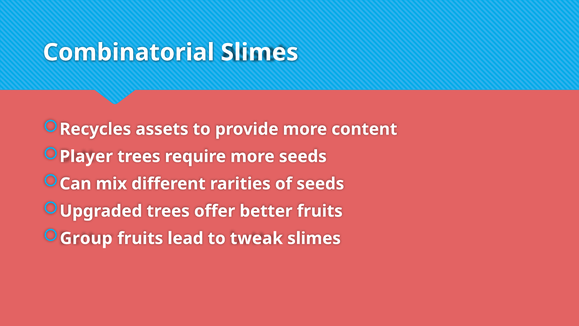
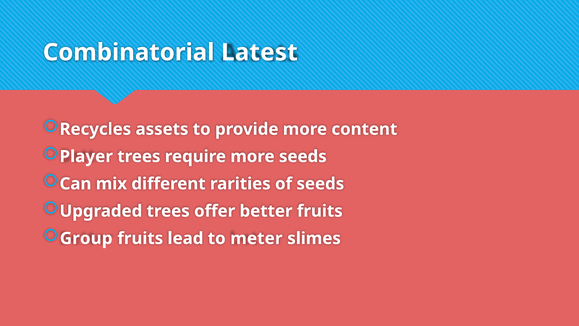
Combinatorial Slimes: Slimes -> Latest
tweak: tweak -> meter
